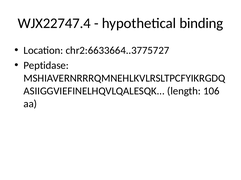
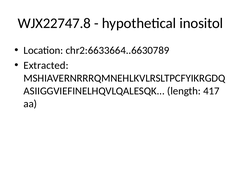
WJX22747.4: WJX22747.4 -> WJX22747.8
binding: binding -> inositol
chr2:6633664..3775727: chr2:6633664..3775727 -> chr2:6633664..6630789
Peptidase: Peptidase -> Extracted
106: 106 -> 417
